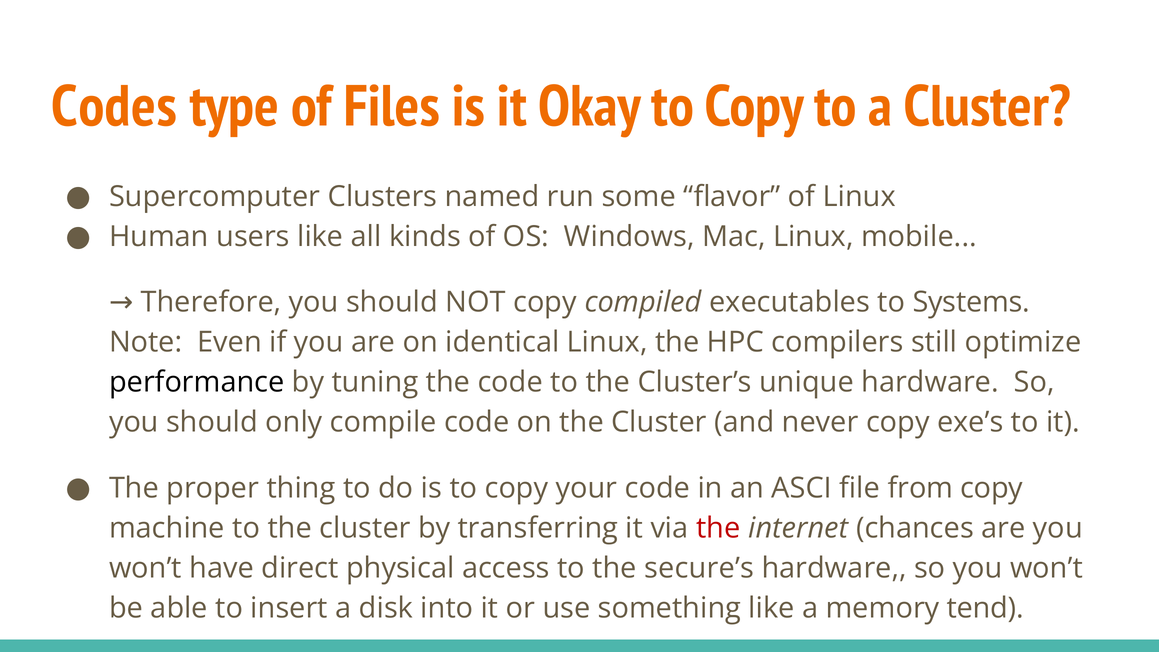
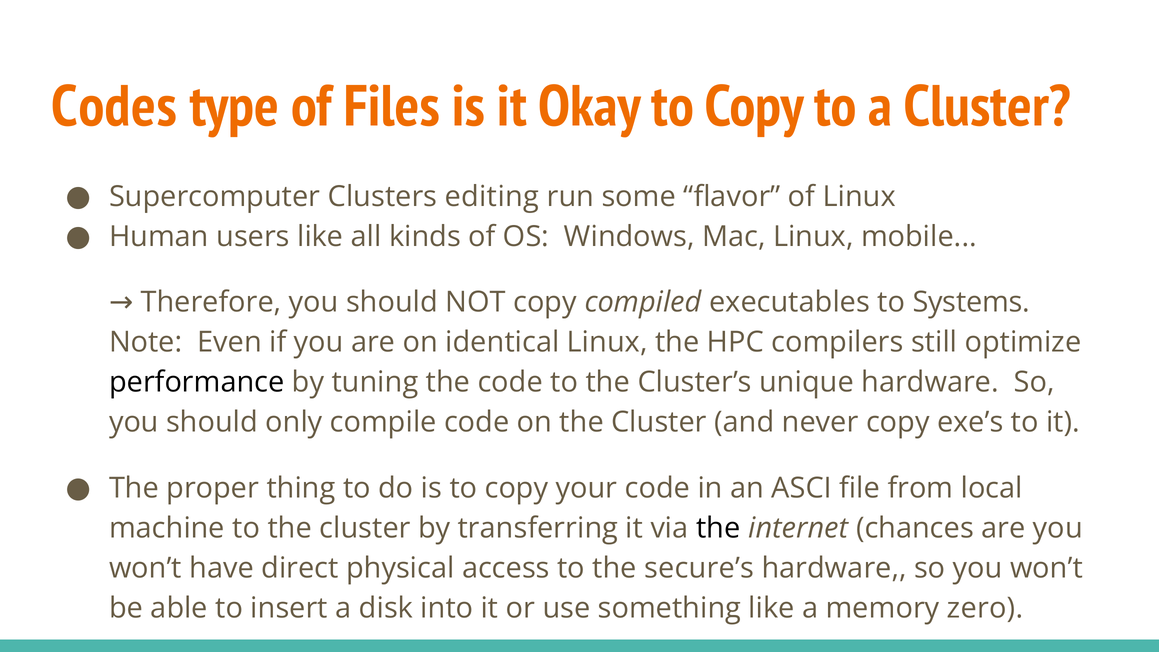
named: named -> editing
from copy: copy -> local
the at (718, 528) colour: red -> black
tend: tend -> zero
